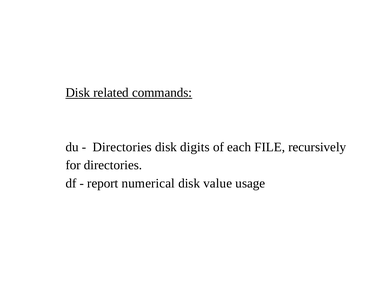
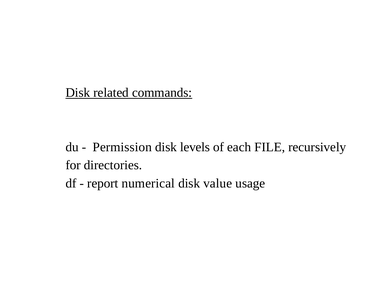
Directories at (122, 147): Directories -> Permission
digits: digits -> levels
